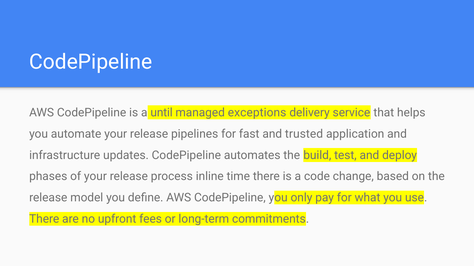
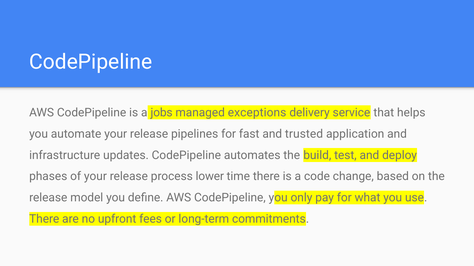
until: until -> jobs
inline: inline -> lower
